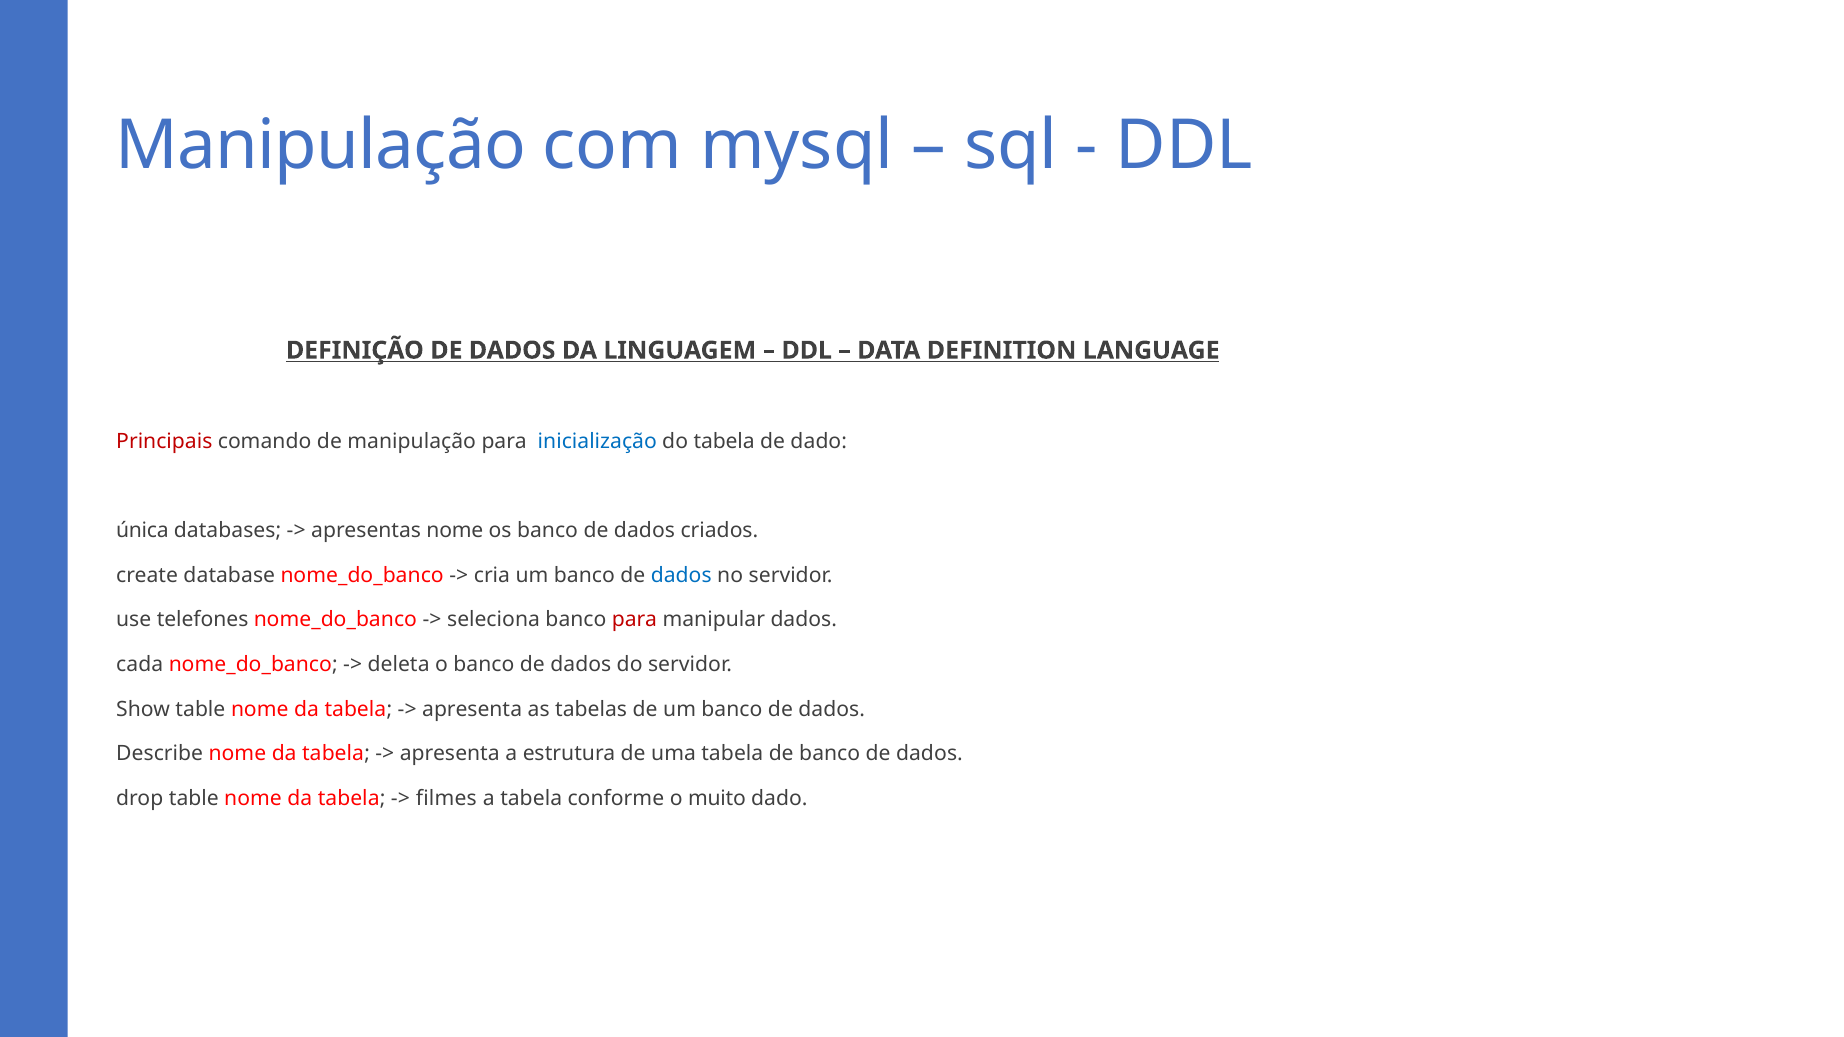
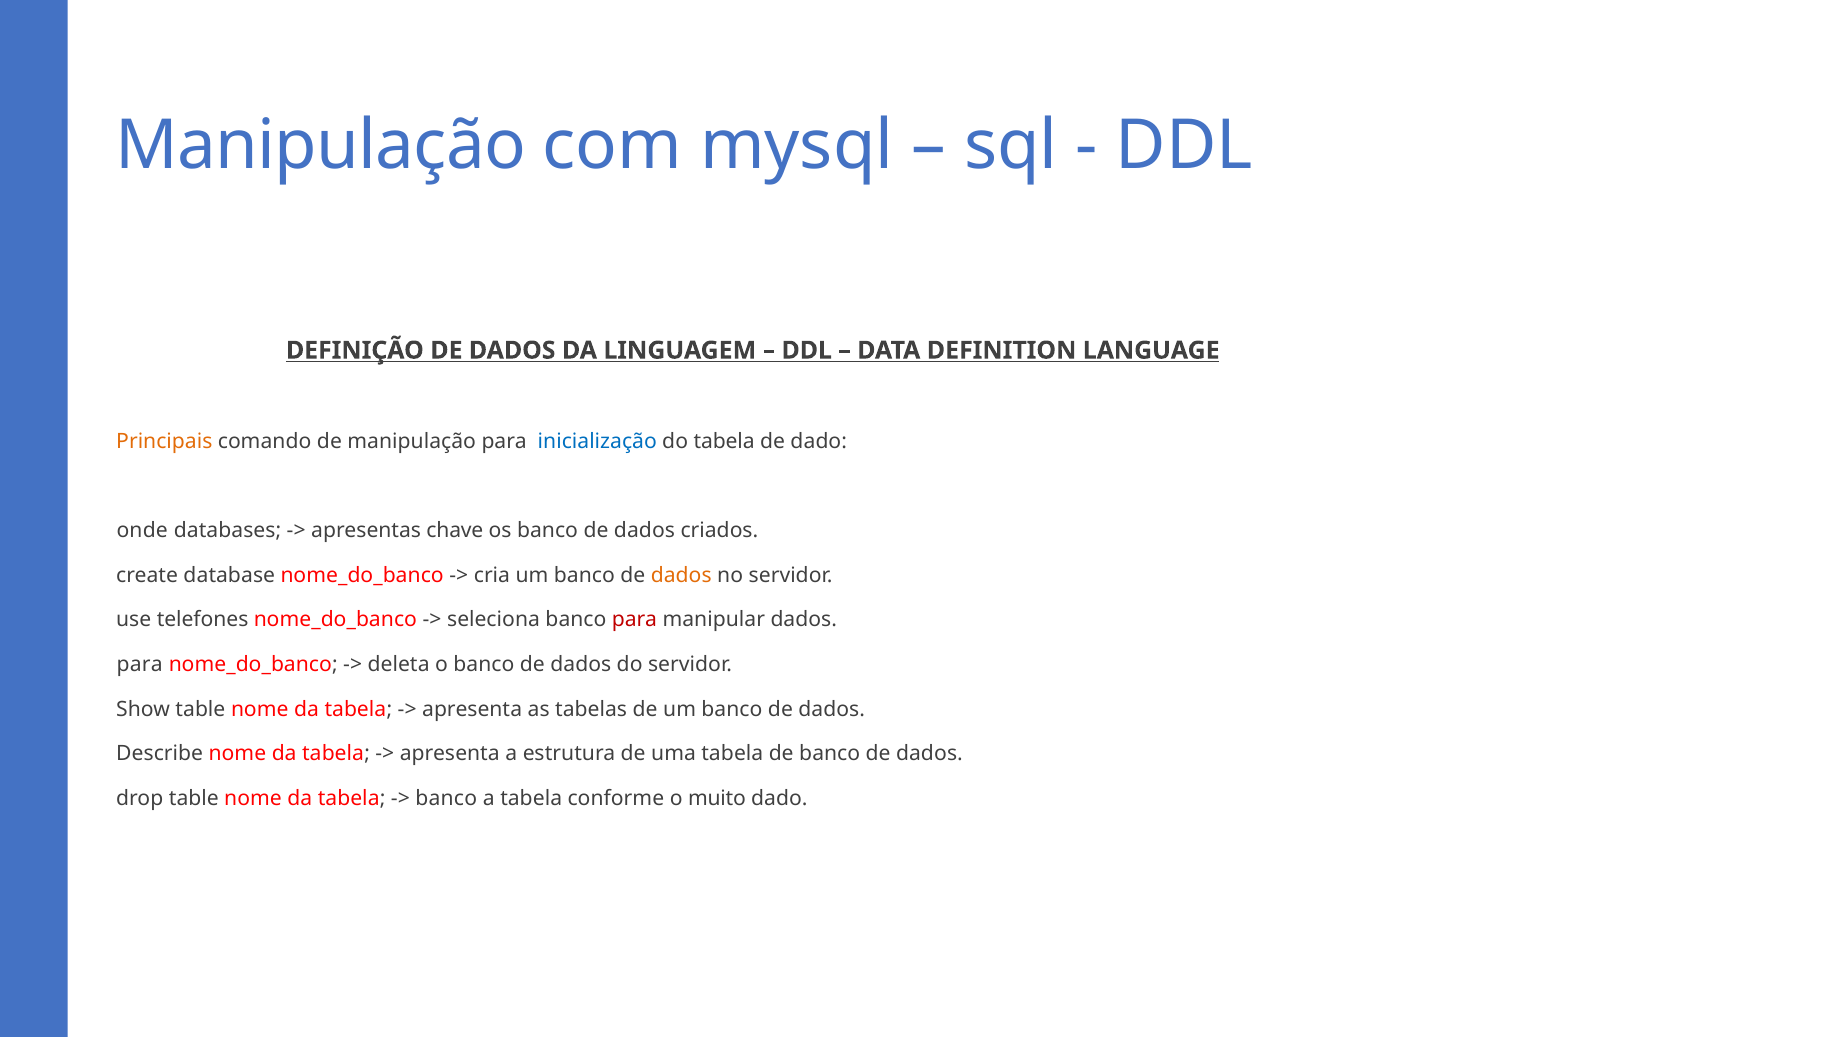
Principais colour: red -> orange
única: única -> onde
apresentas nome: nome -> chave
dados at (681, 575) colour: blue -> orange
cada at (140, 665): cada -> para
filmes at (446, 798): filmes -> banco
